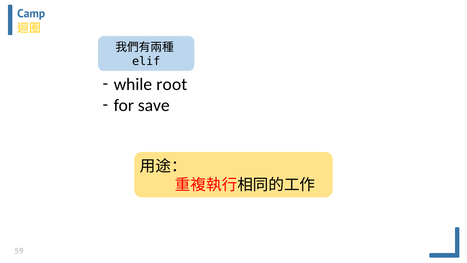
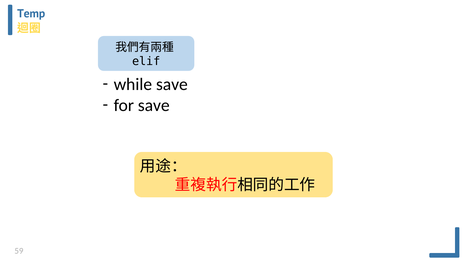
Camp: Camp -> Temp
while root: root -> save
